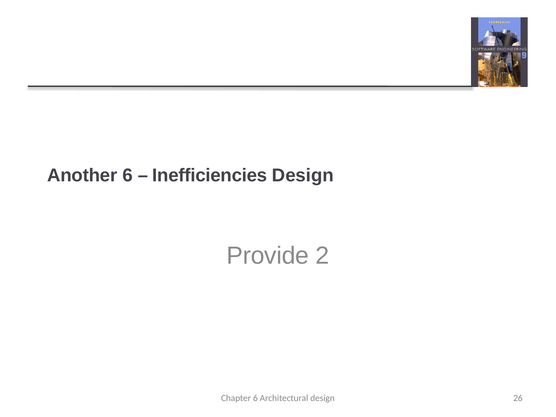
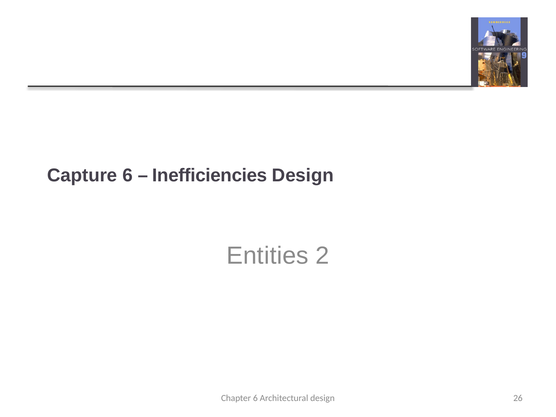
Another: Another -> Capture
Provide: Provide -> Entities
